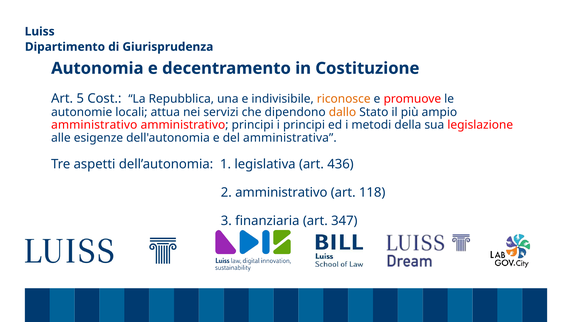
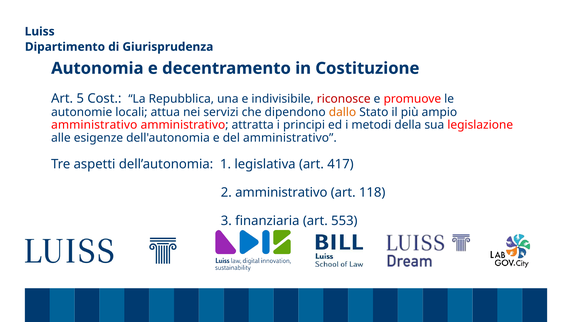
riconosce colour: orange -> red
amministrativo principi: principi -> attratta
del amministrativa: amministrativa -> amministrativo
436: 436 -> 417
347: 347 -> 553
